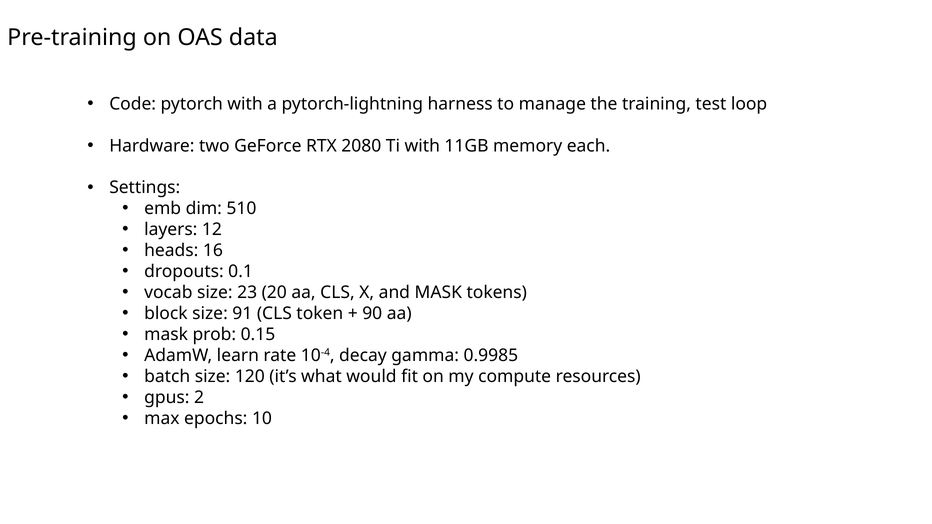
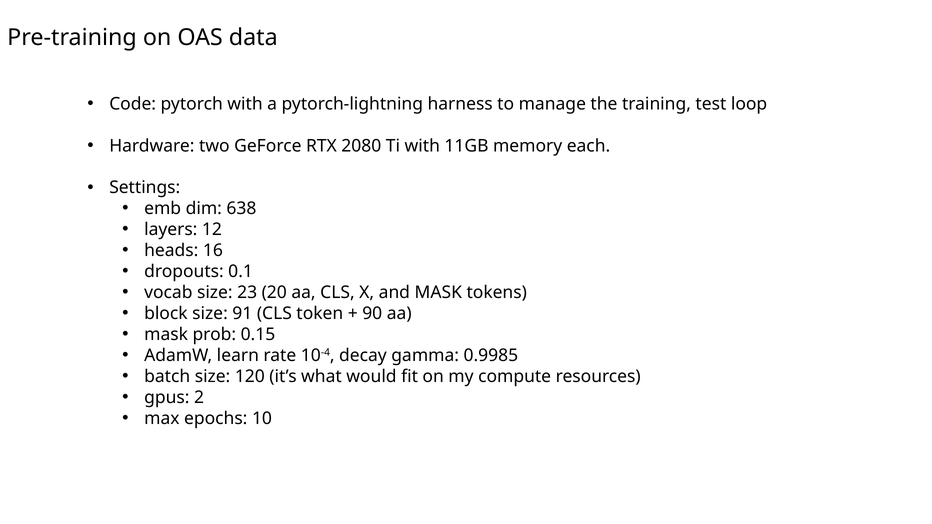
510: 510 -> 638
